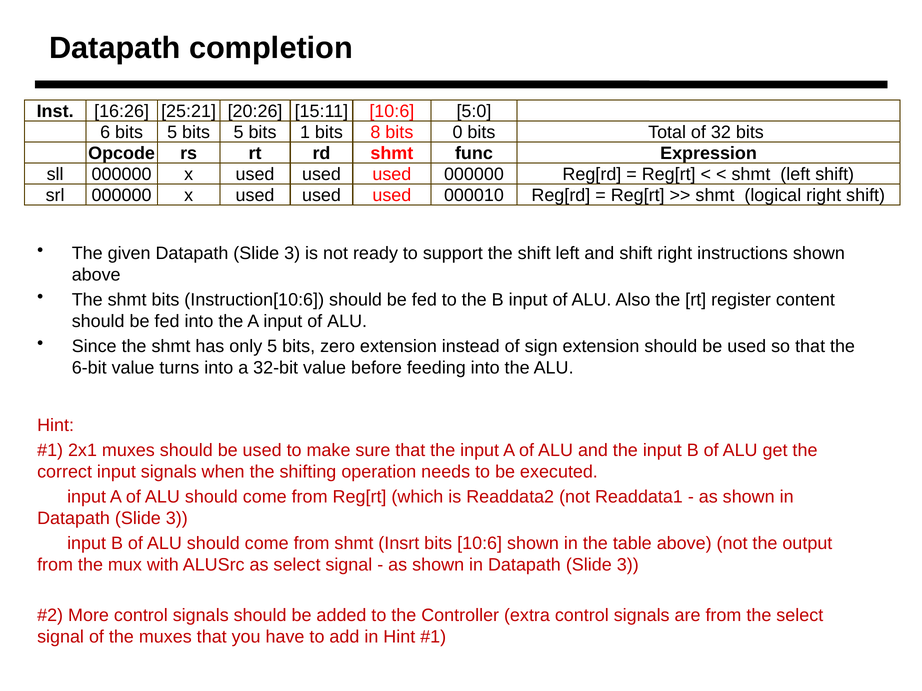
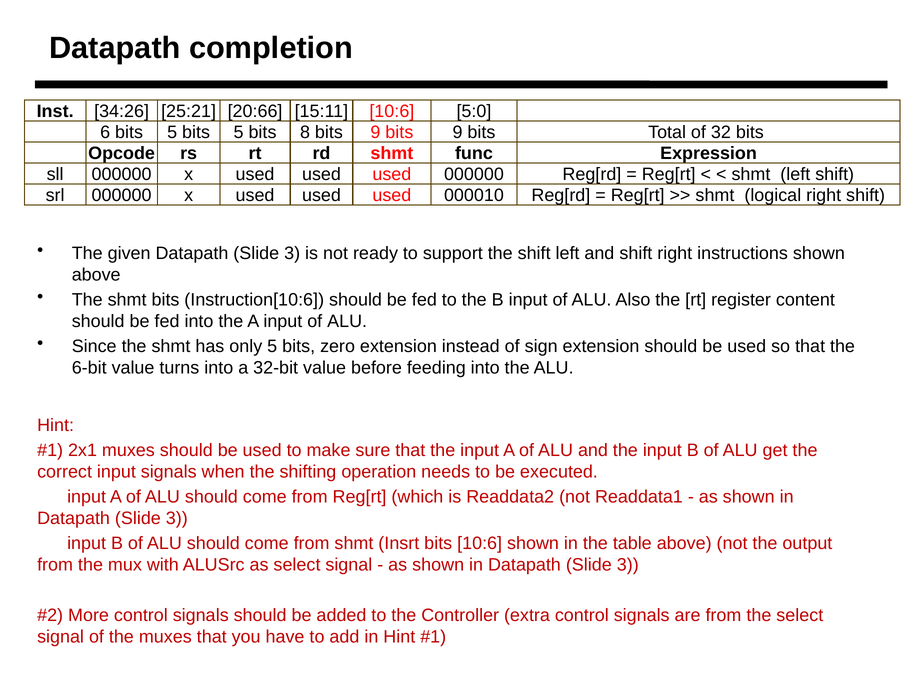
16:26: 16:26 -> 34:26
20:26: 20:26 -> 20:66
1: 1 -> 8
8 at (375, 132): 8 -> 9
0 at (458, 132): 0 -> 9
